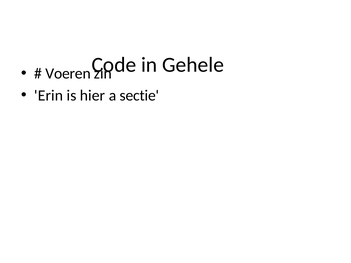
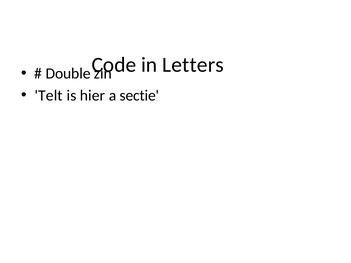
Gehele: Gehele -> Letters
Voeren: Voeren -> Double
Erin: Erin -> Telt
